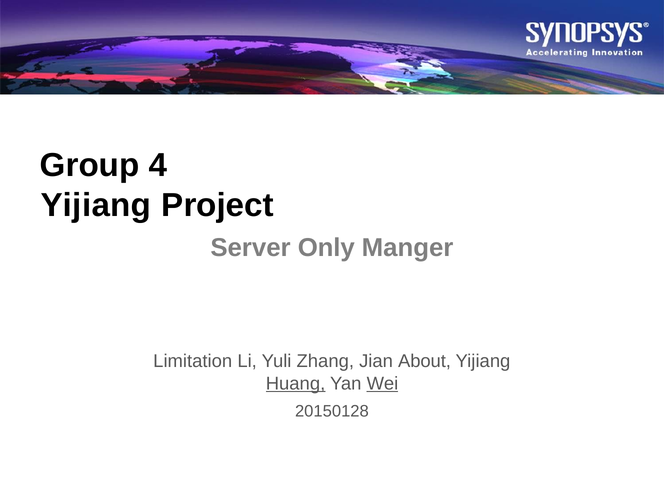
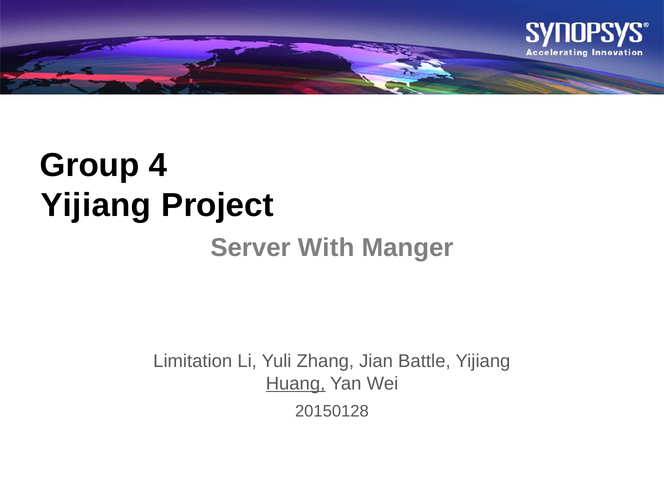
Only: Only -> With
About: About -> Battle
Wei underline: present -> none
